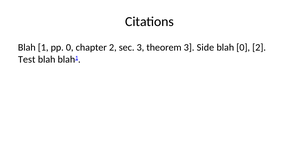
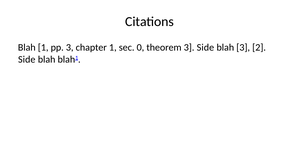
pp 0: 0 -> 3
chapter 2: 2 -> 1
sec 3: 3 -> 0
blah 0: 0 -> 3
Test at (27, 59): Test -> Side
